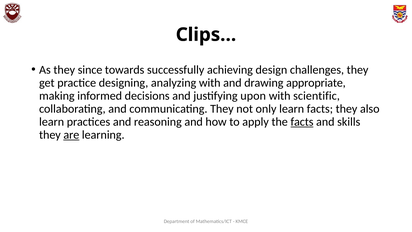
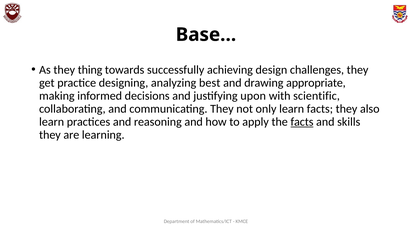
Clips…: Clips… -> Base…
since: since -> thing
analyzing with: with -> best
are underline: present -> none
